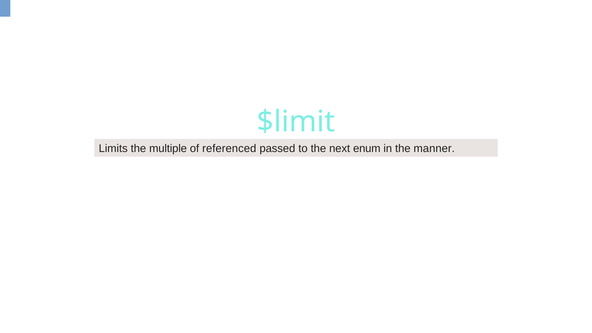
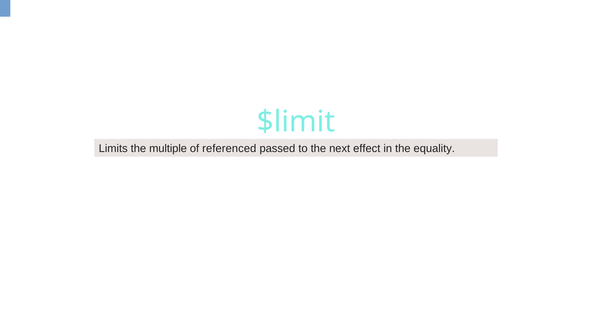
enum: enum -> effect
manner: manner -> equality
